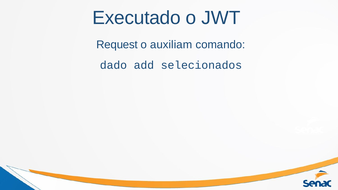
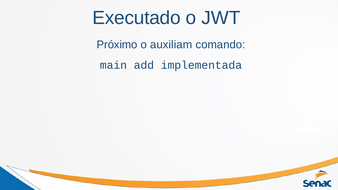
Request: Request -> Próximo
dado: dado -> main
selecionados: selecionados -> implementada
